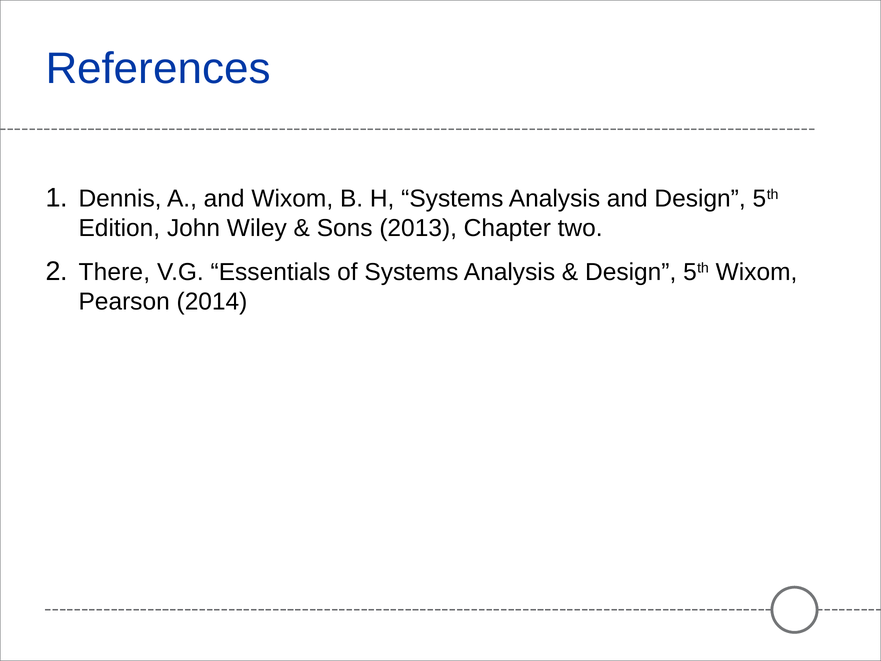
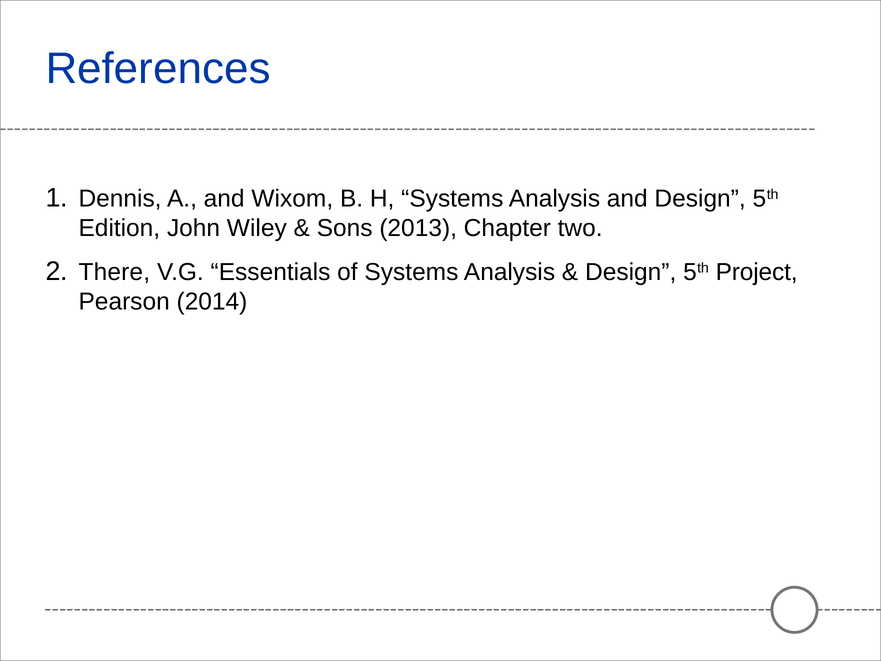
5th Wixom: Wixom -> Project
